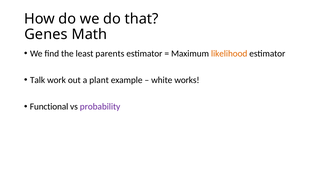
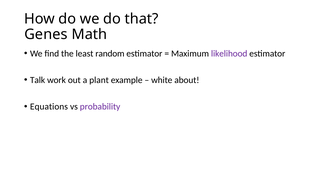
parents: parents -> random
likelihood colour: orange -> purple
works: works -> about
Functional: Functional -> Equations
